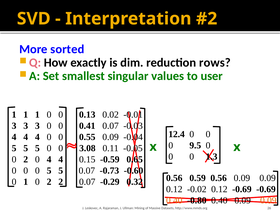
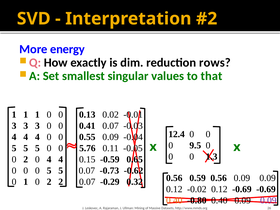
sorted: sorted -> energy
user: user -> that
3.08: 3.08 -> 5.76
-0.60: -0.60 -> -0.62
0.09 at (268, 200) colour: orange -> purple
